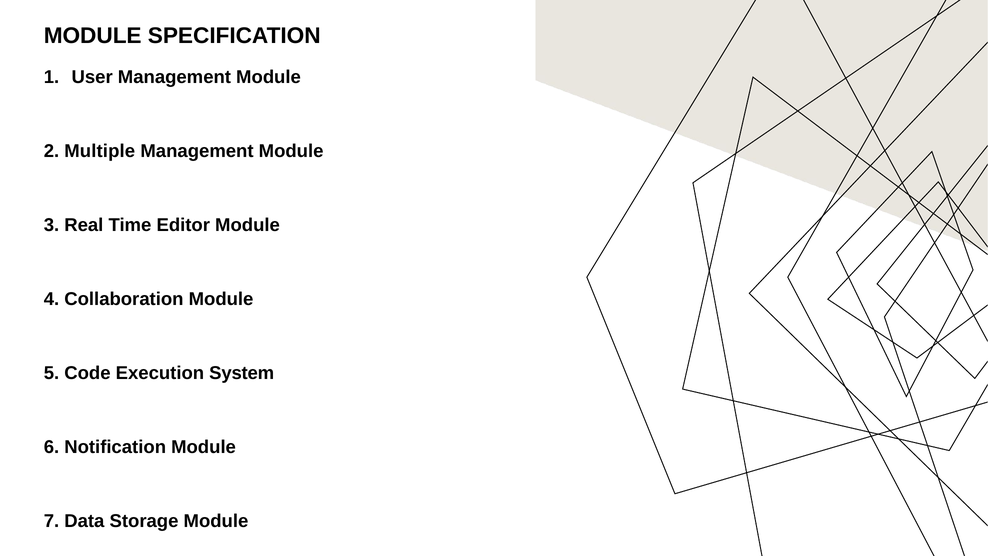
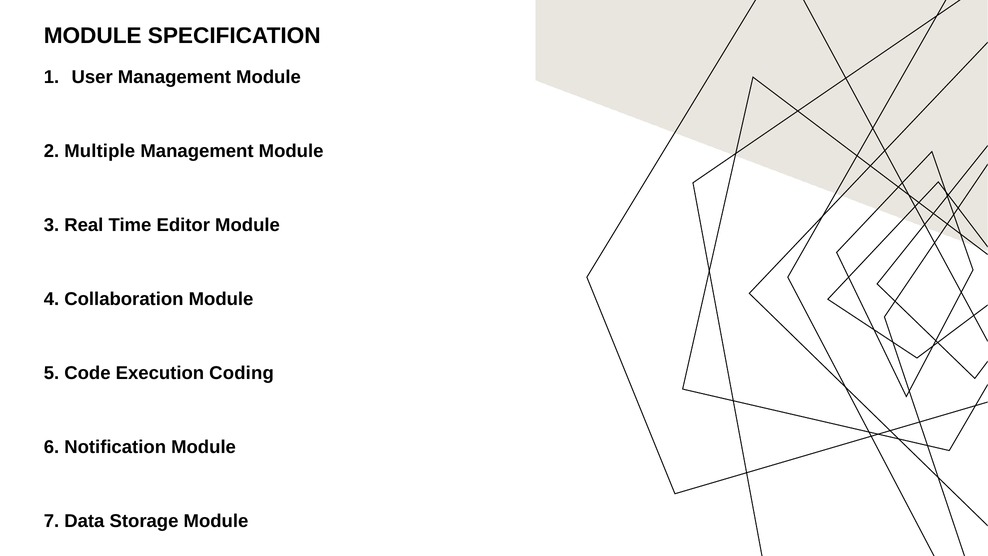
System: System -> Coding
